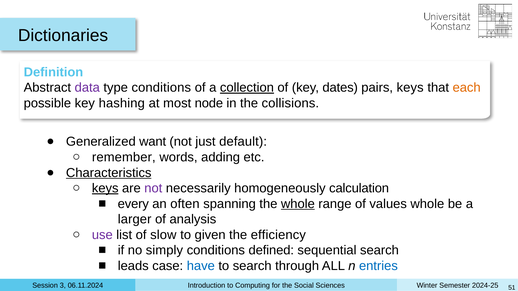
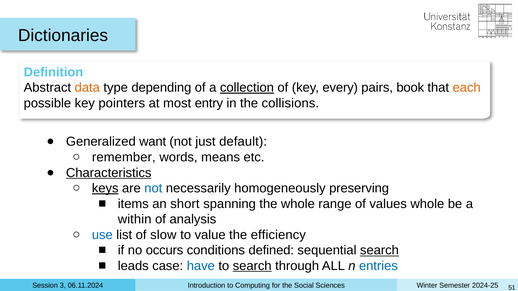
data colour: purple -> orange
type conditions: conditions -> depending
dates: dates -> every
pairs keys: keys -> book
hashing: hashing -> pointers
node: node -> entry
adding: adding -> means
not at (153, 189) colour: purple -> blue
calculation: calculation -> preserving
every: every -> items
often: often -> short
whole at (298, 204) underline: present -> none
larger: larger -> within
use colour: purple -> blue
given: given -> value
simply: simply -> occurs
search at (379, 251) underline: none -> present
search at (252, 266) underline: none -> present
